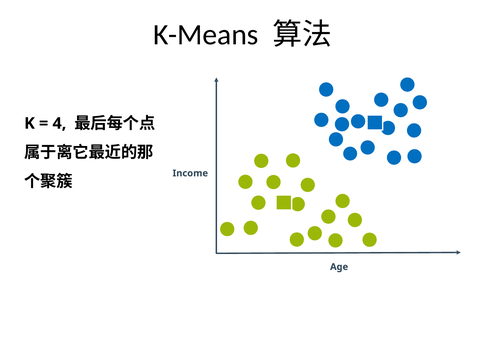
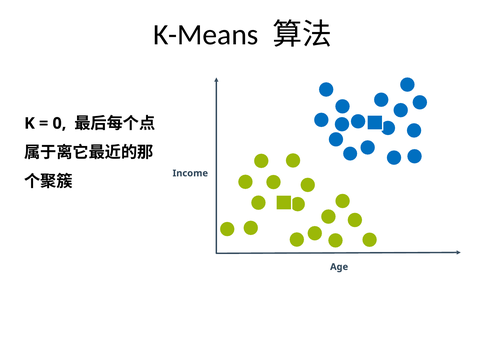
4: 4 -> 0
